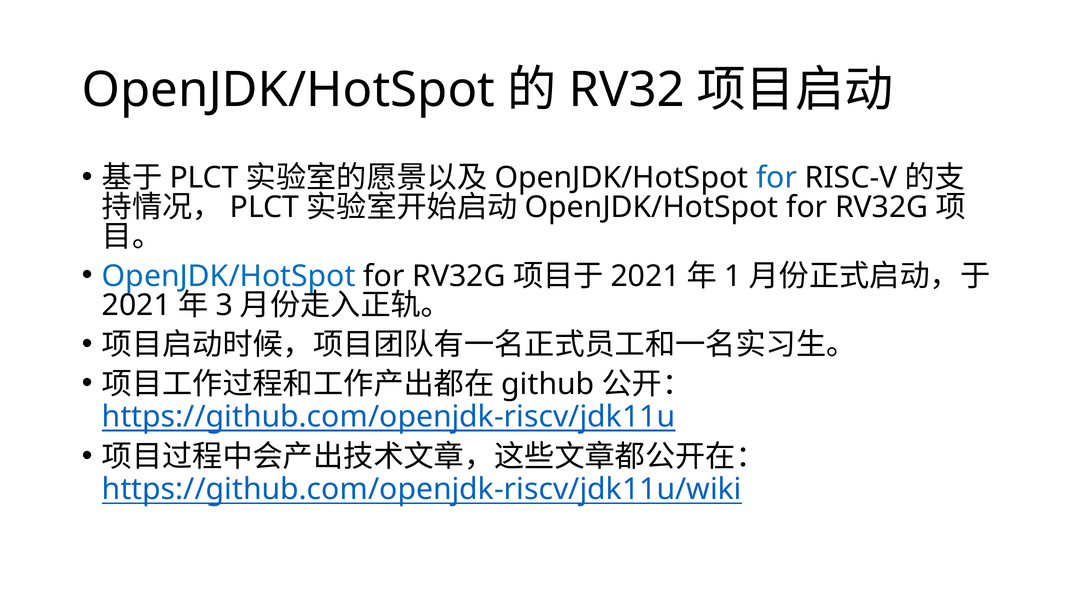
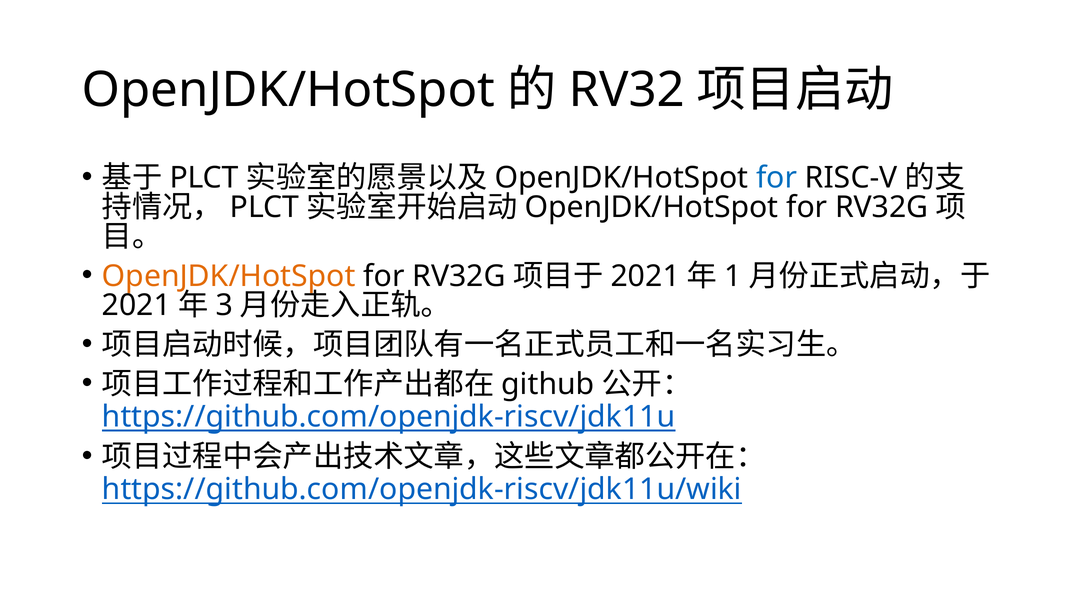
OpenJDK/HotSpot at (229, 276) colour: blue -> orange
